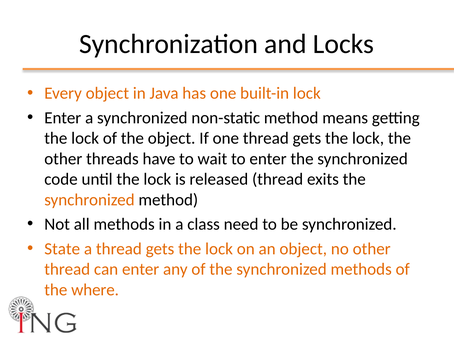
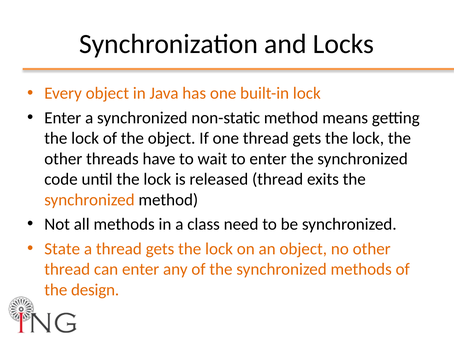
where: where -> design
